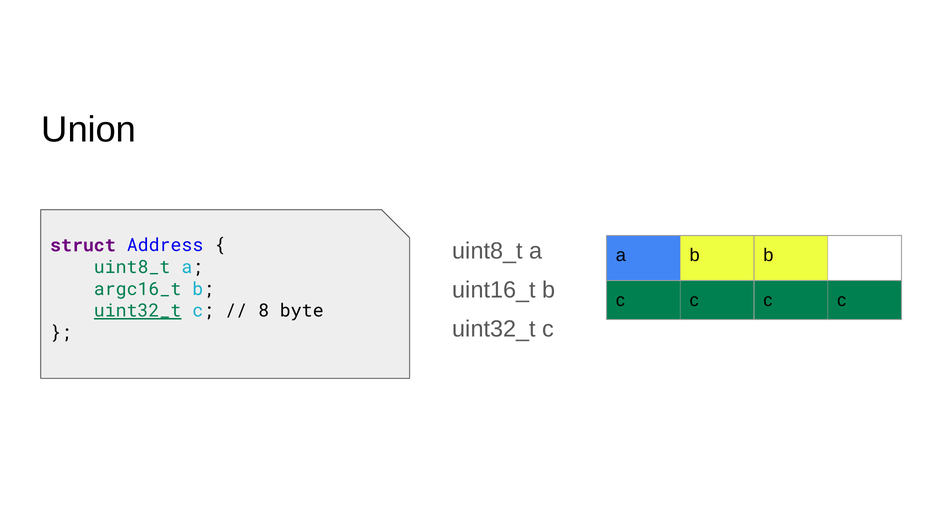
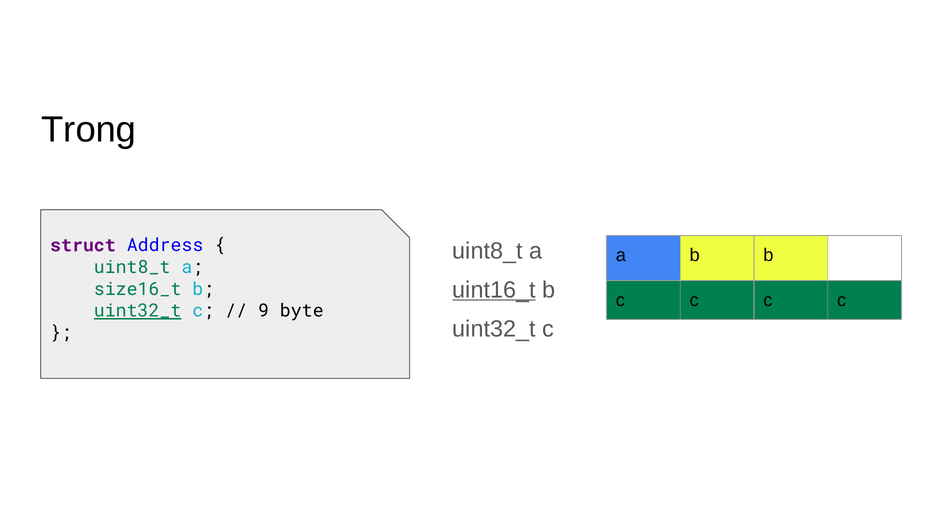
Union: Union -> Trong
uint16_t underline: none -> present
argc16_t: argc16_t -> size16_t
8: 8 -> 9
